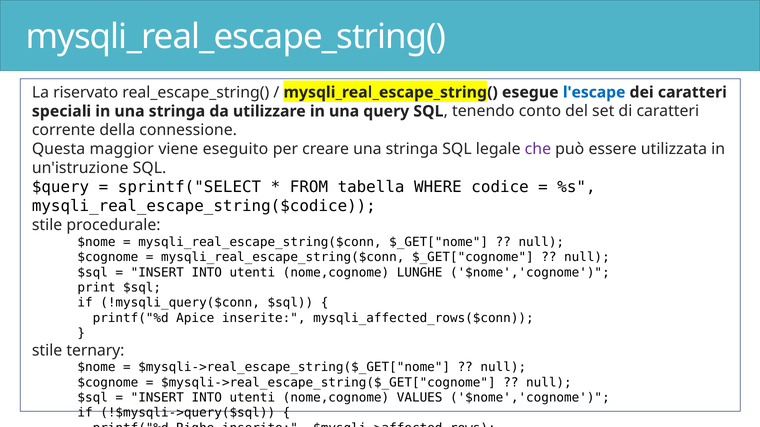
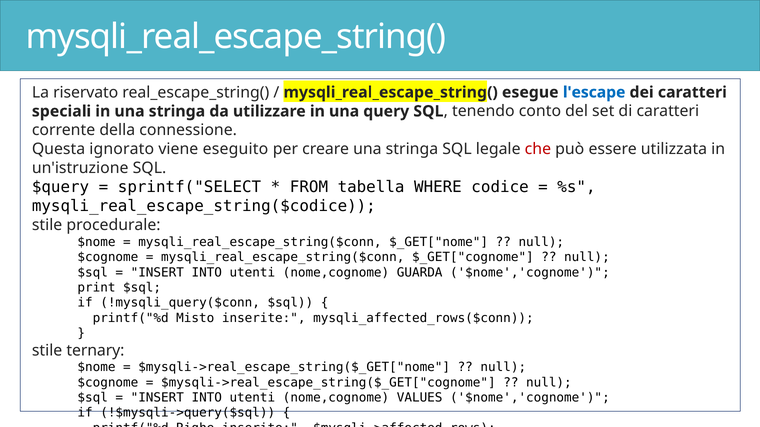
maggior: maggior -> ignorato
che colour: purple -> red
LUNGHE: LUNGHE -> GUARDA
Apice: Apice -> Misto
